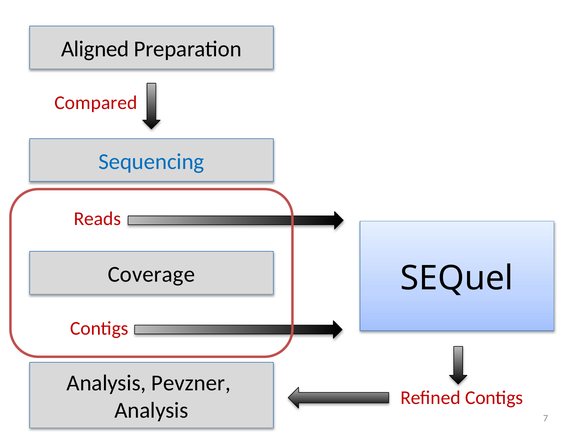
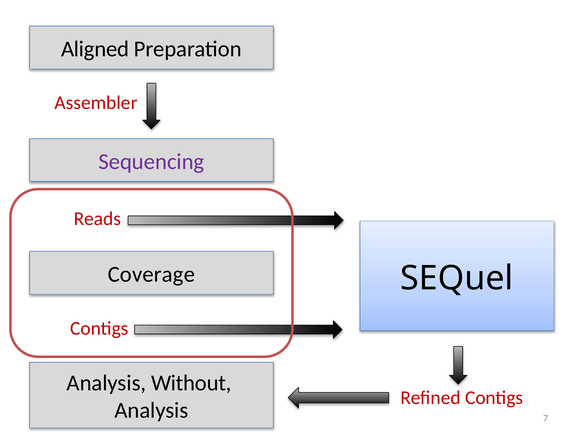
Compared: Compared -> Assembler
Sequencing colour: blue -> purple
Pevzner: Pevzner -> Without
